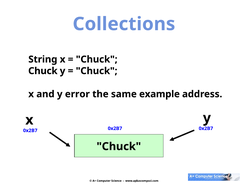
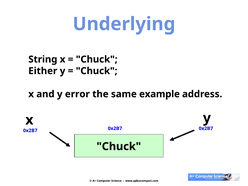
Collections: Collections -> Underlying
Chuck at (43, 71): Chuck -> Either
